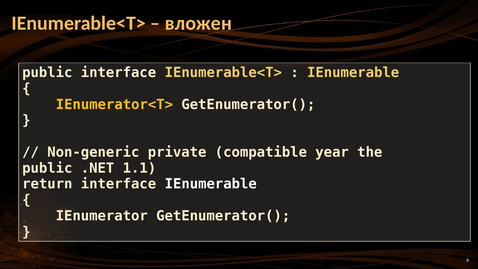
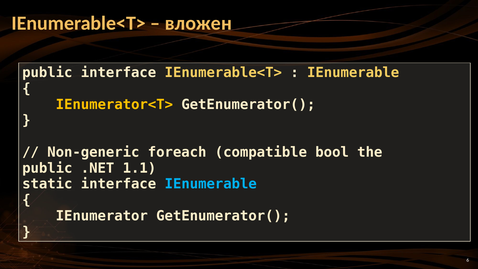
private: private -> foreach
year: year -> bool
return: return -> static
IEnumerable at (211, 184) colour: white -> light blue
